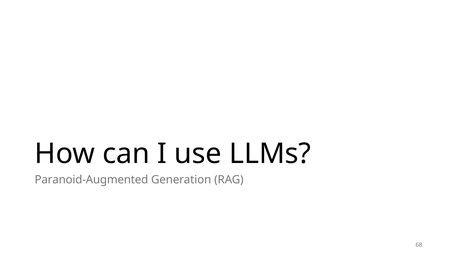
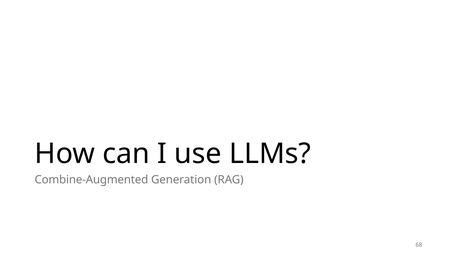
Paranoid-Augmented: Paranoid-Augmented -> Combine-Augmented
